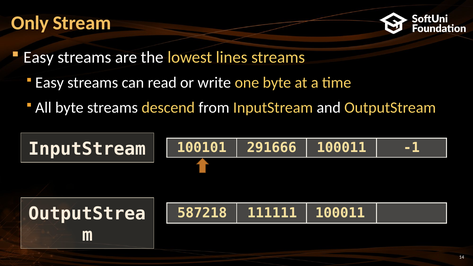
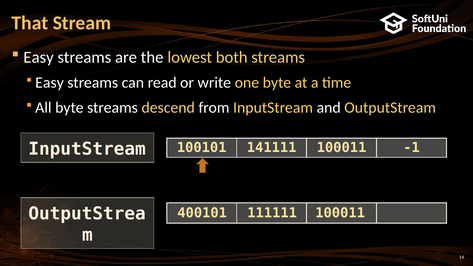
Only: Only -> That
lines: lines -> both
291666: 291666 -> 141111
587218: 587218 -> 400101
